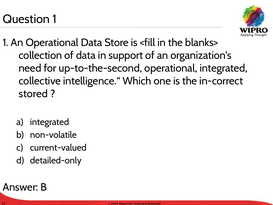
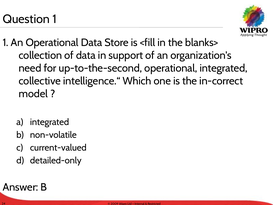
stored: stored -> model
